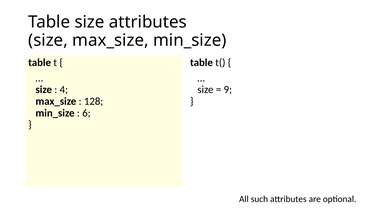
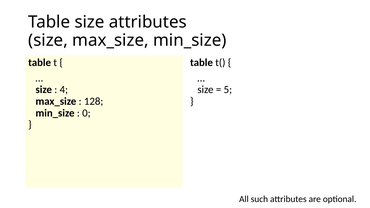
9: 9 -> 5
6: 6 -> 0
